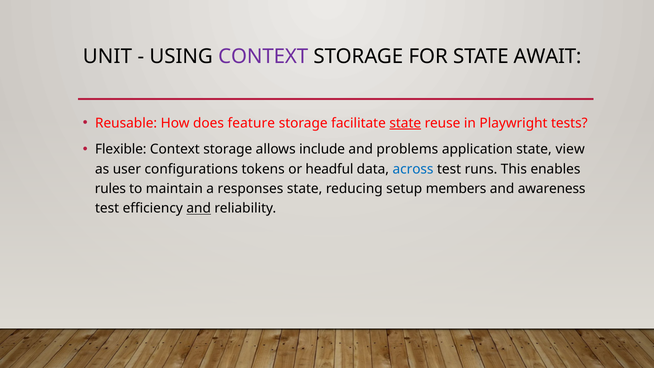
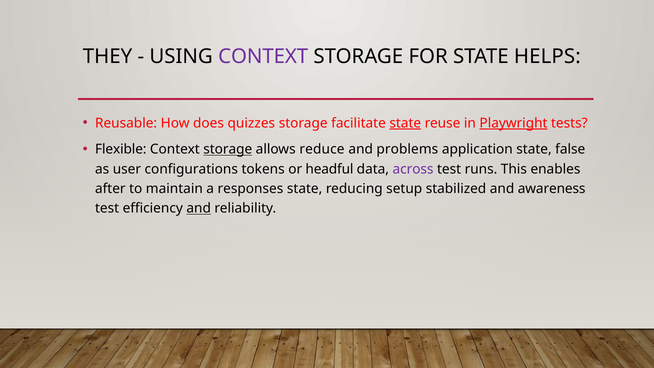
UNIT: UNIT -> THEY
AWAIT: AWAIT -> HELPS
feature: feature -> quizzes
Playwright underline: none -> present
storage at (228, 149) underline: none -> present
include: include -> reduce
view: view -> false
across colour: blue -> purple
rules: rules -> after
members: members -> stabilized
